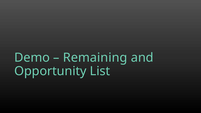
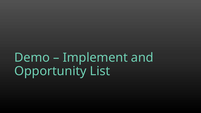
Remaining: Remaining -> Implement
